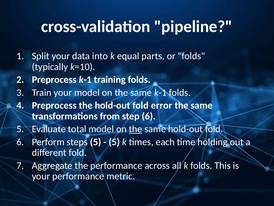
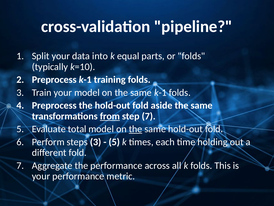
error: error -> aside
from underline: none -> present
step 6: 6 -> 7
steps 5: 5 -> 3
